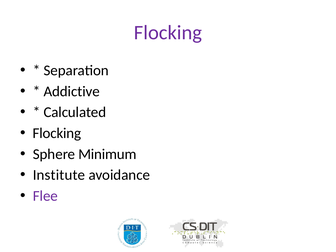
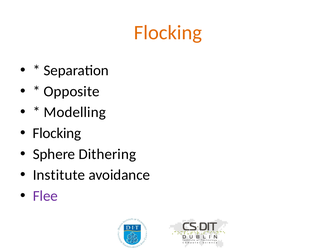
Flocking at (168, 33) colour: purple -> orange
Addictive: Addictive -> Opposite
Calculated: Calculated -> Modelling
Minimum: Minimum -> Dithering
